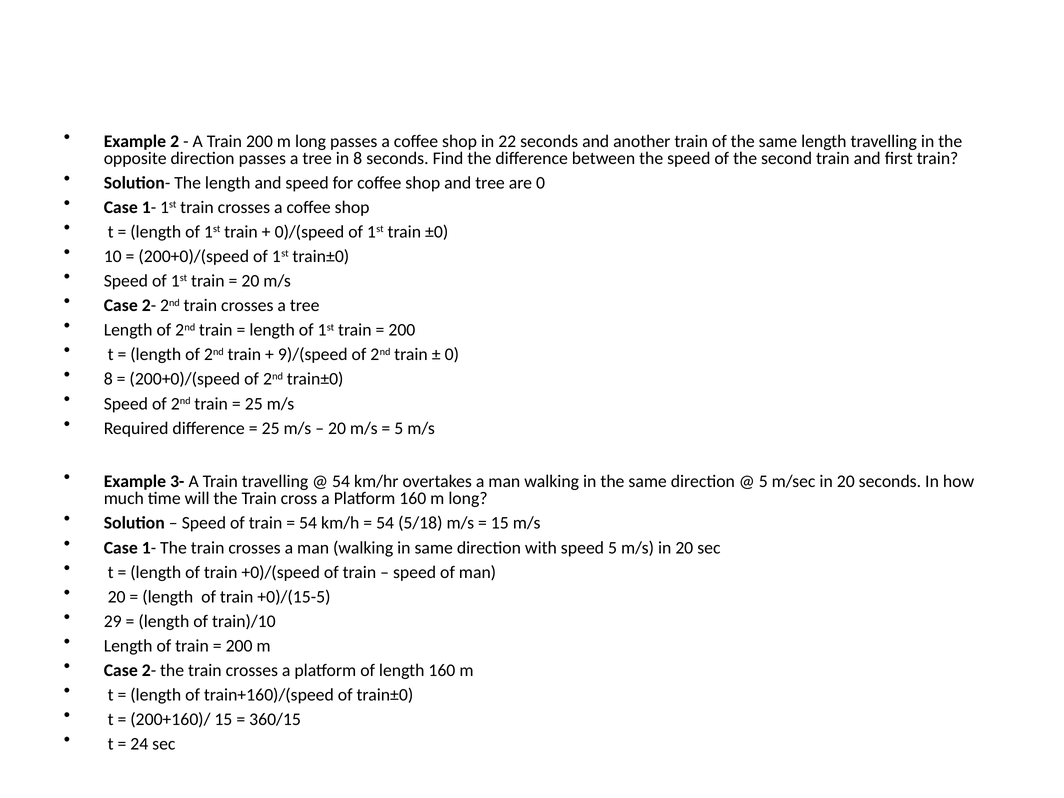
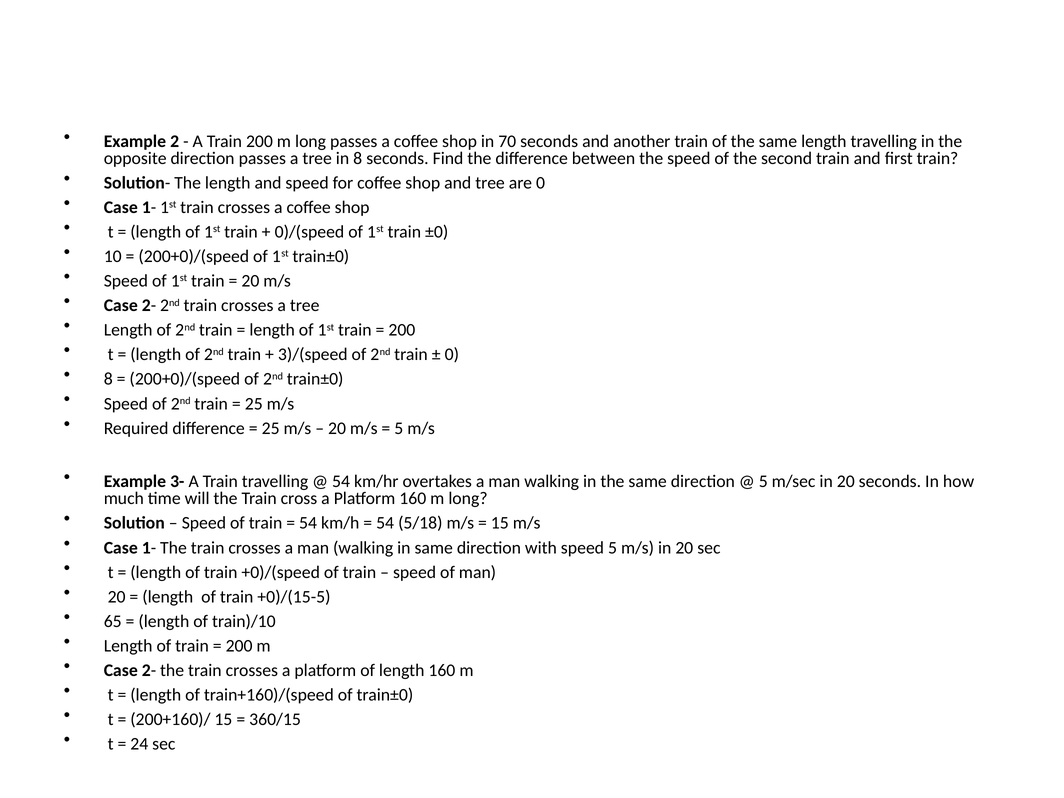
22: 22 -> 70
9)/(speed: 9)/(speed -> 3)/(speed
29: 29 -> 65
